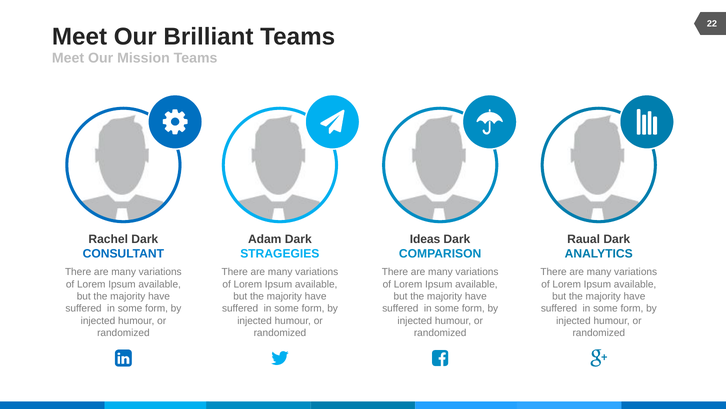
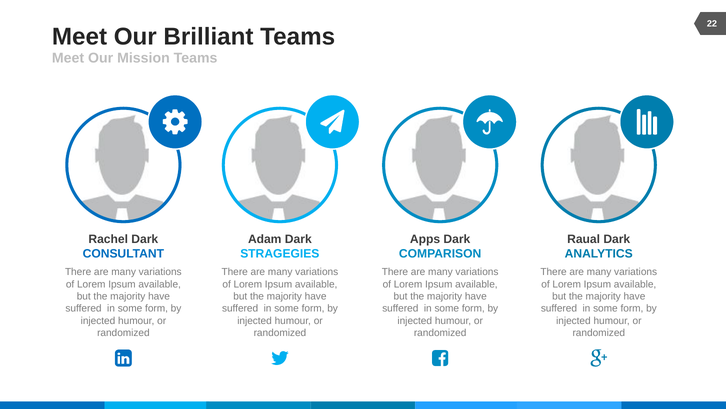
Ideas: Ideas -> Apps
